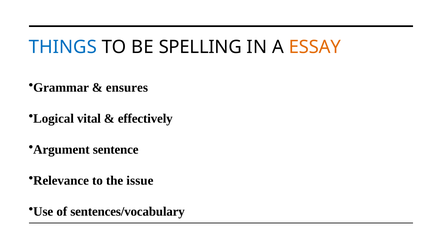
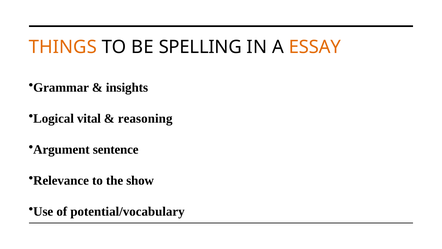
THINGS colour: blue -> orange
ensures: ensures -> insights
effectively: effectively -> reasoning
issue: issue -> show
sentences/vocabulary: sentences/vocabulary -> potential/vocabulary
